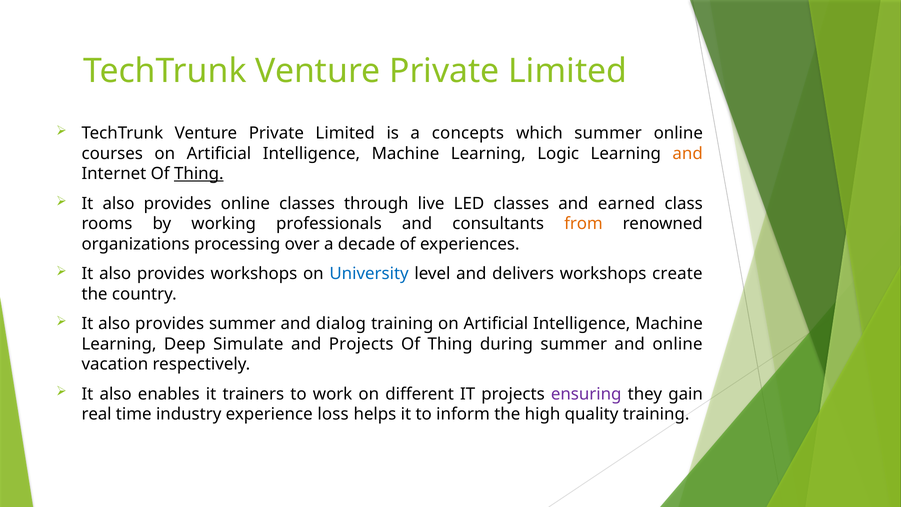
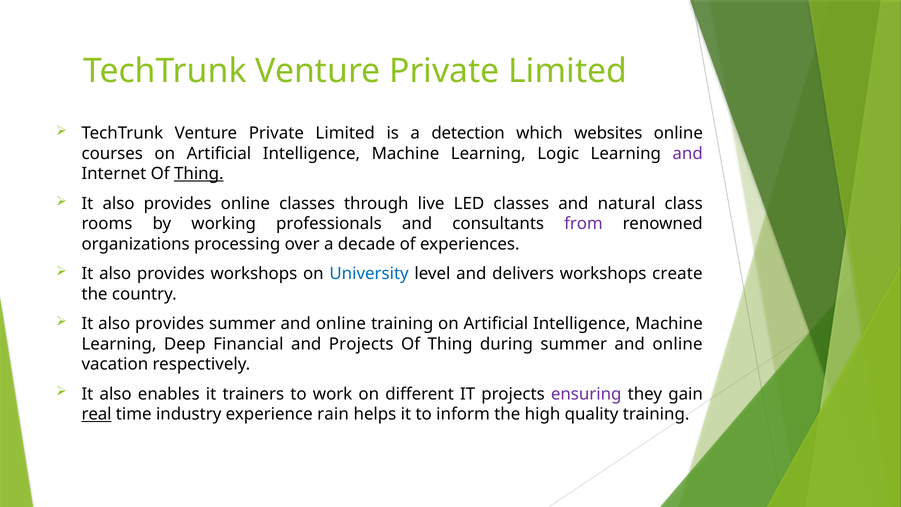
concepts: concepts -> detection
which summer: summer -> websites
and at (688, 154) colour: orange -> purple
earned: earned -> natural
from colour: orange -> purple
dialog at (341, 324): dialog -> online
Simulate: Simulate -> Financial
real underline: none -> present
loss: loss -> rain
